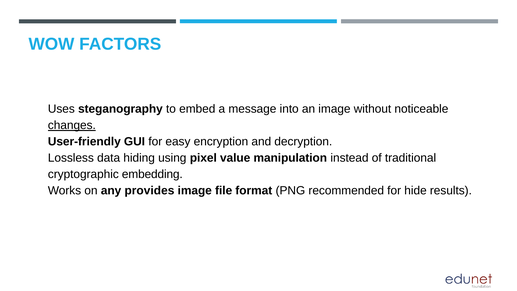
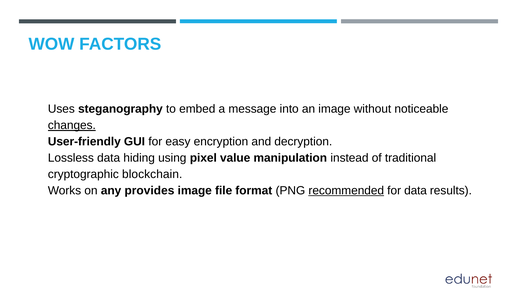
embedding: embedding -> blockchain
recommended underline: none -> present
for hide: hide -> data
